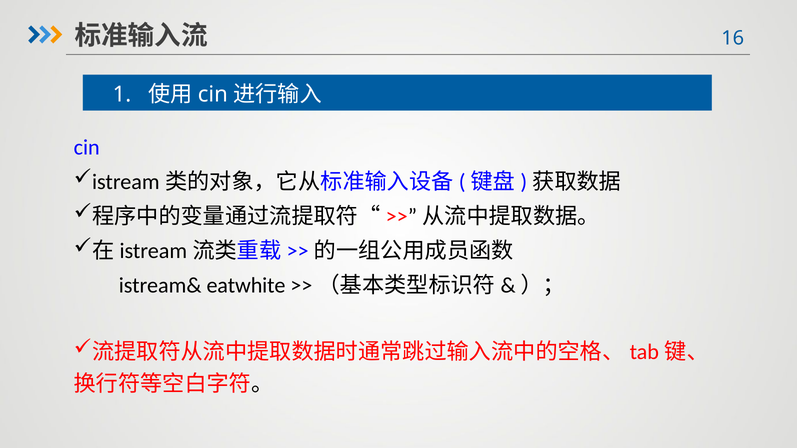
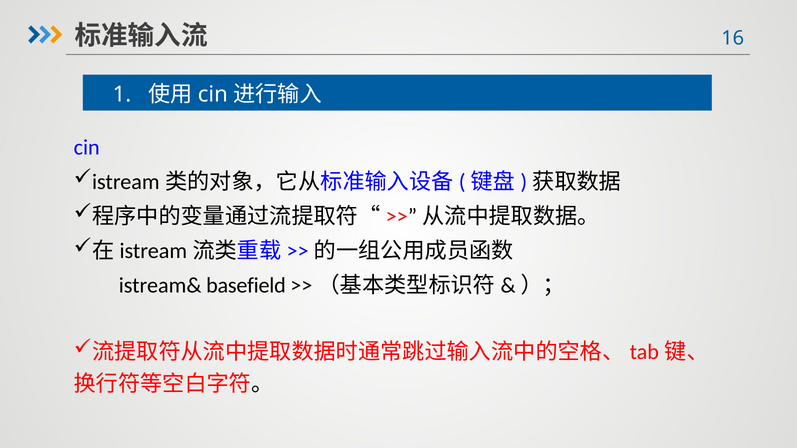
eatwhite: eatwhite -> basefield
